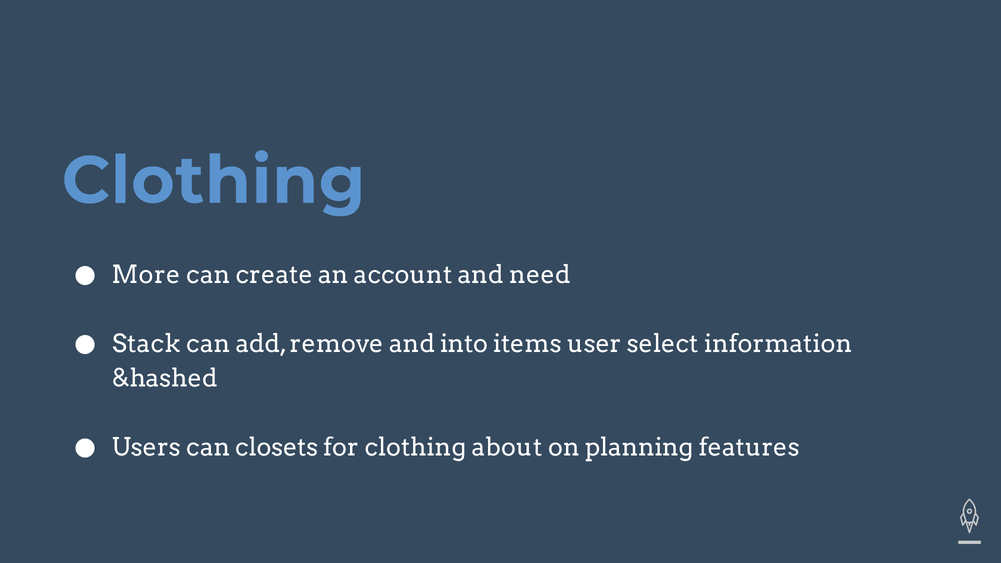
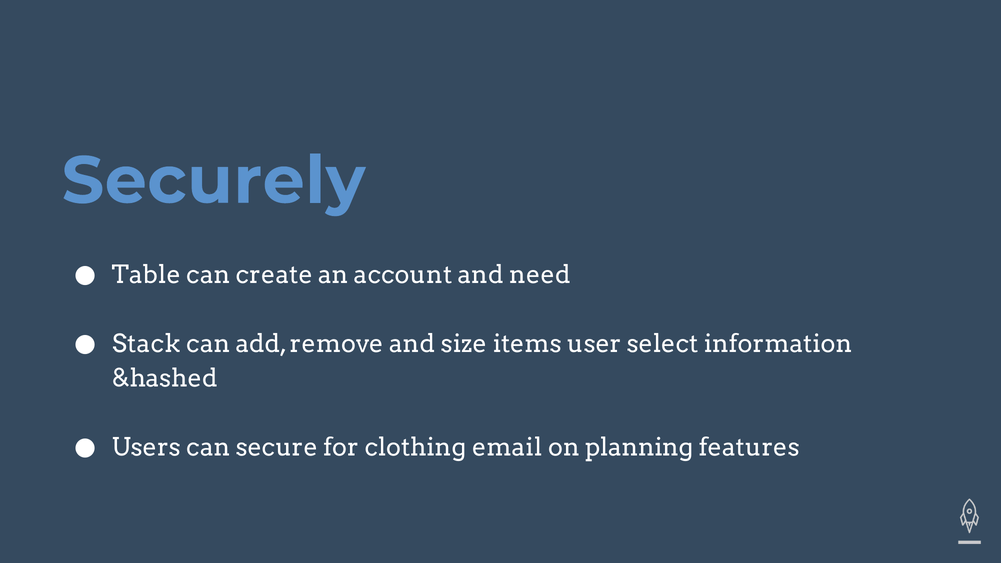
Clothing at (214, 181): Clothing -> Securely
More: More -> Table
into: into -> size
closets: closets -> secure
about: about -> email
